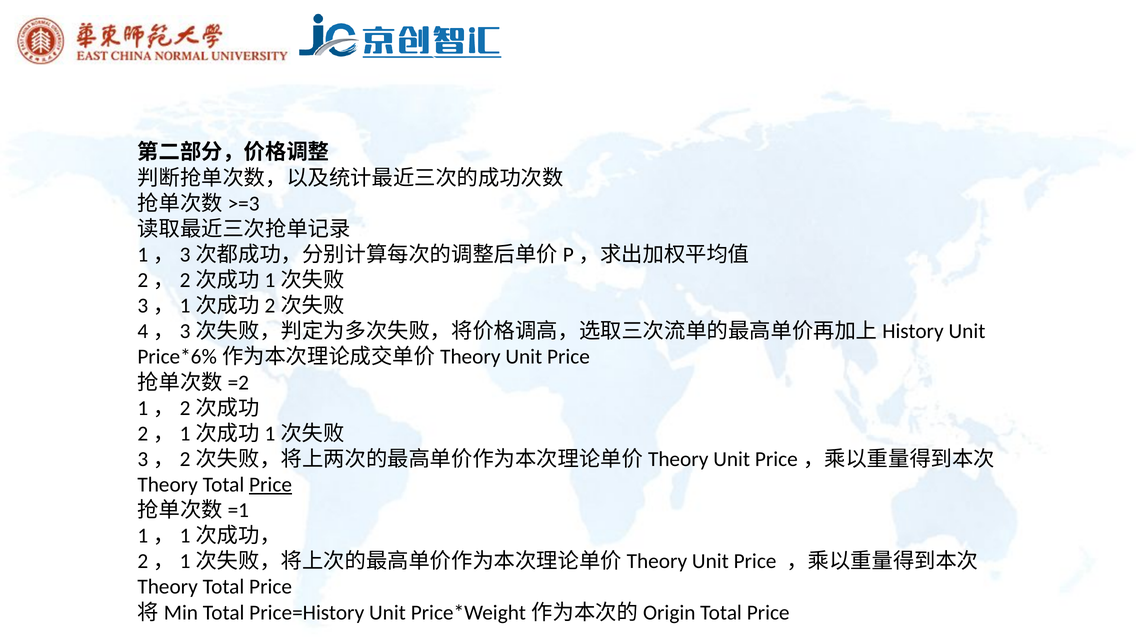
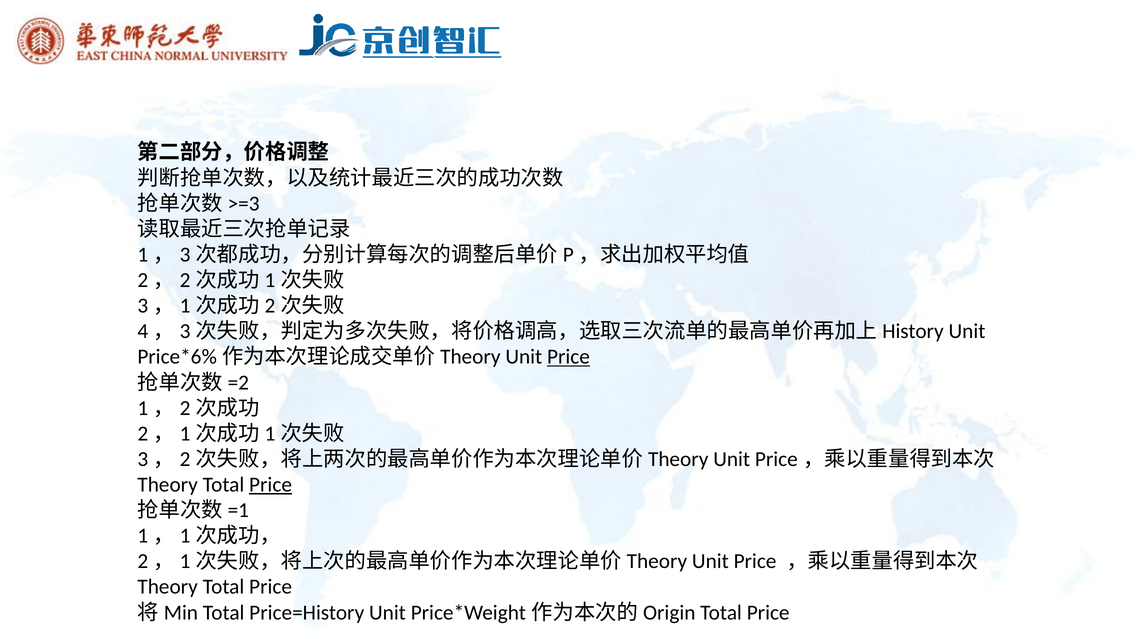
Price at (569, 357) underline: none -> present
